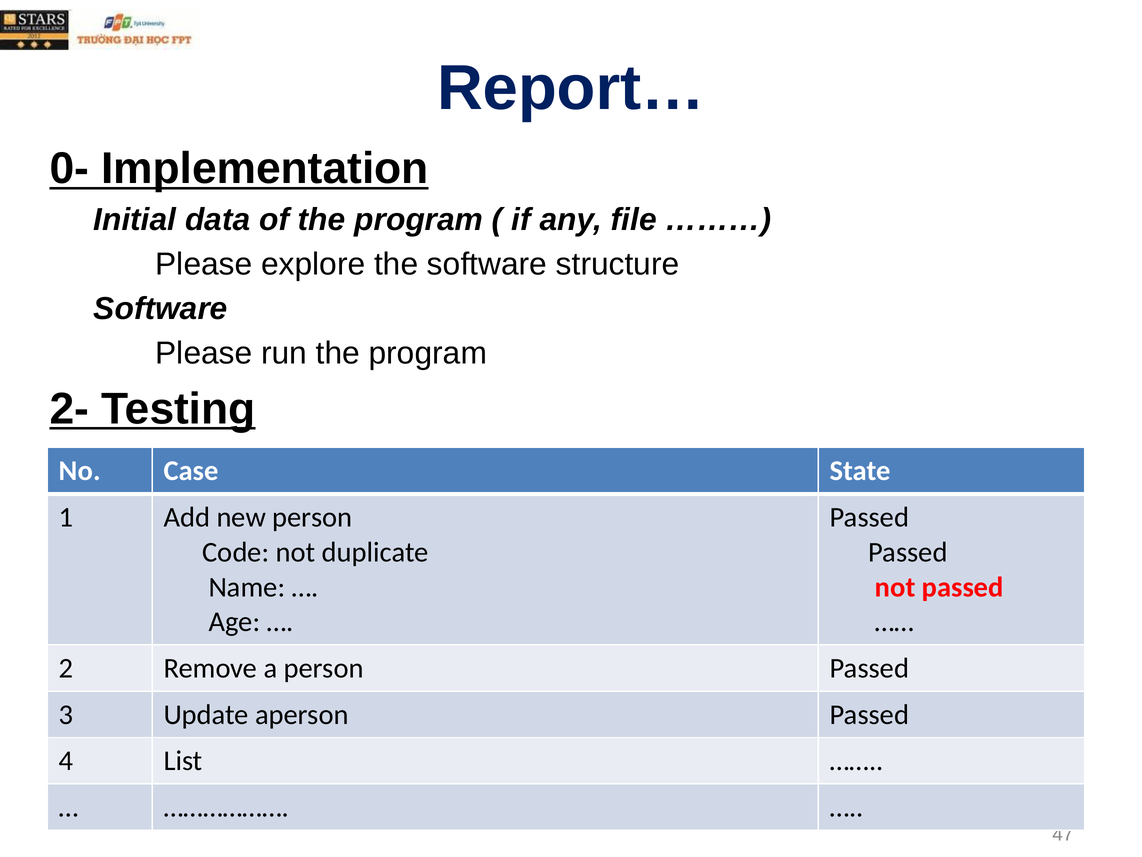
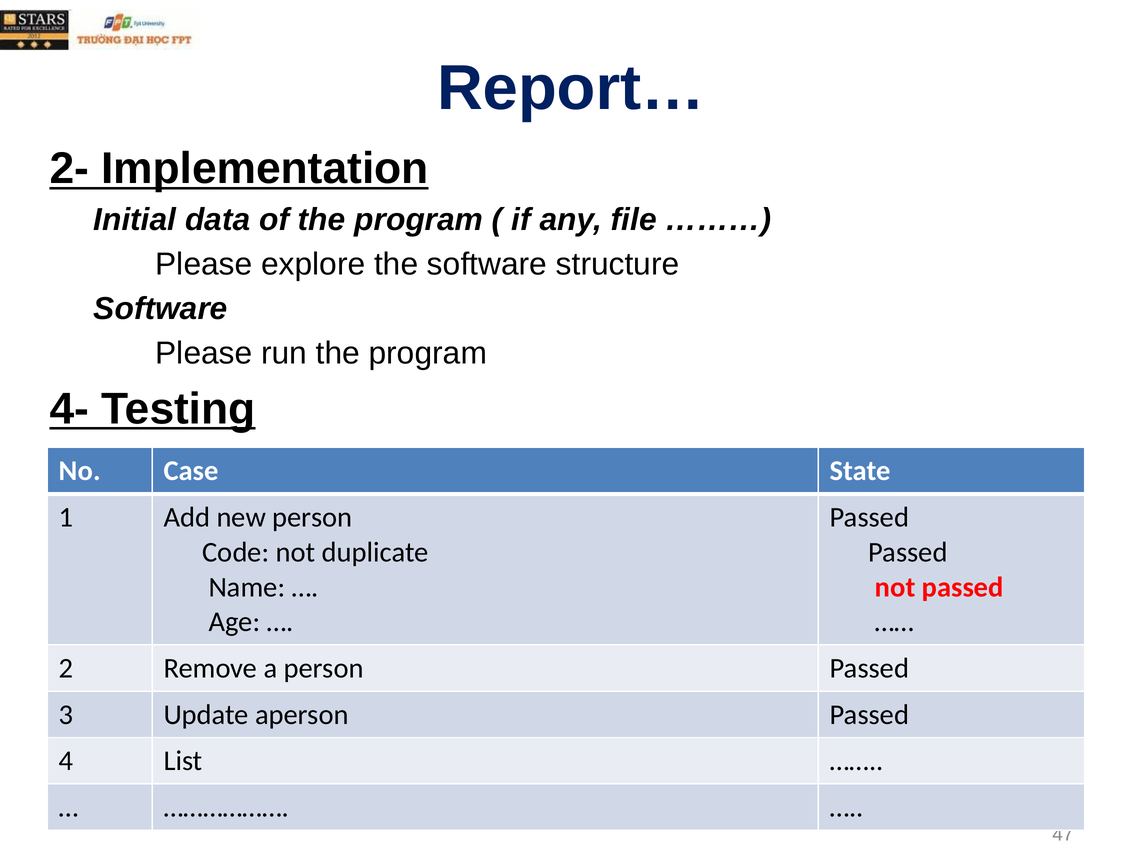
0-: 0- -> 2-
2-: 2- -> 4-
